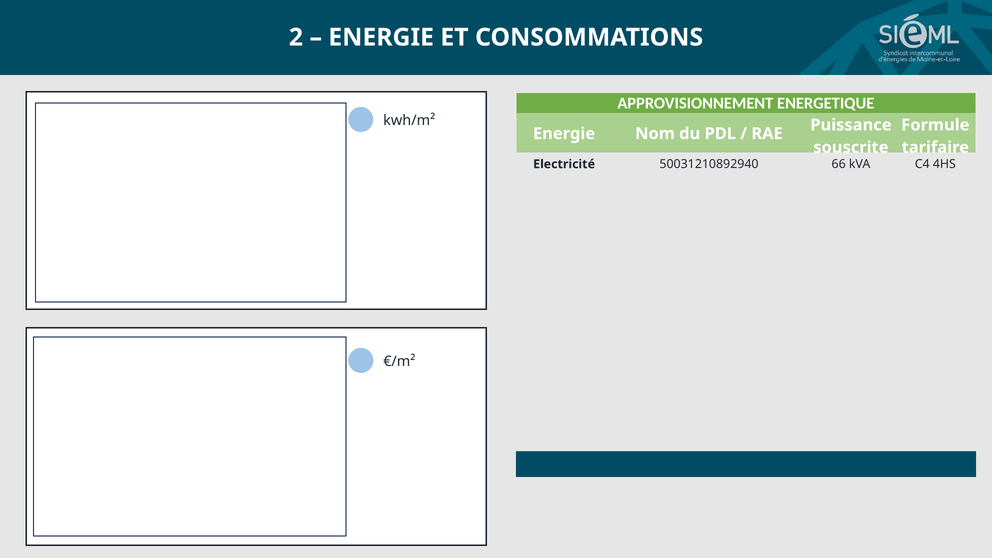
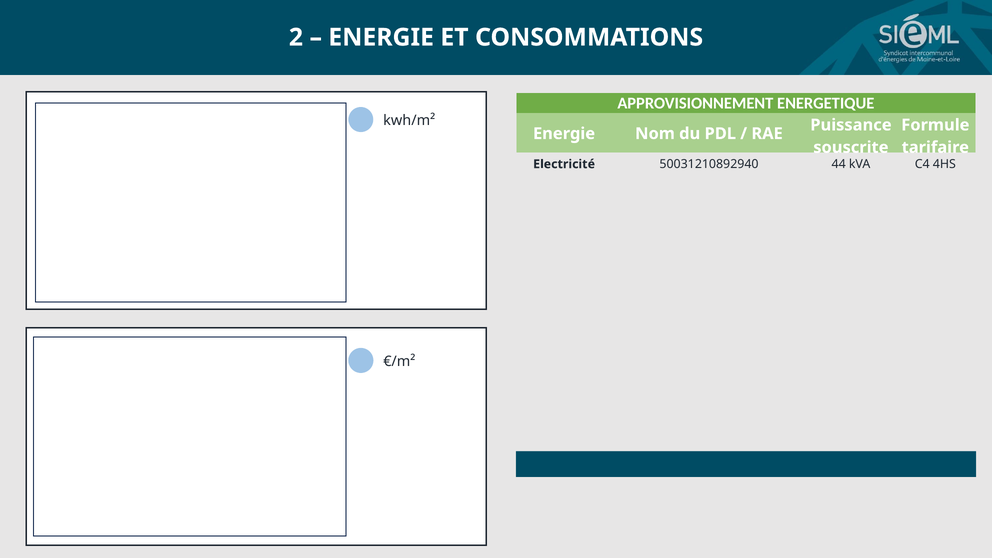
66: 66 -> 44
